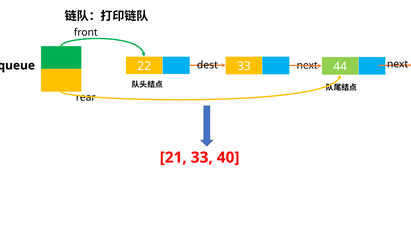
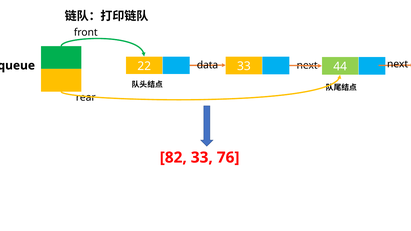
dest: dest -> data
21: 21 -> 82
40: 40 -> 76
